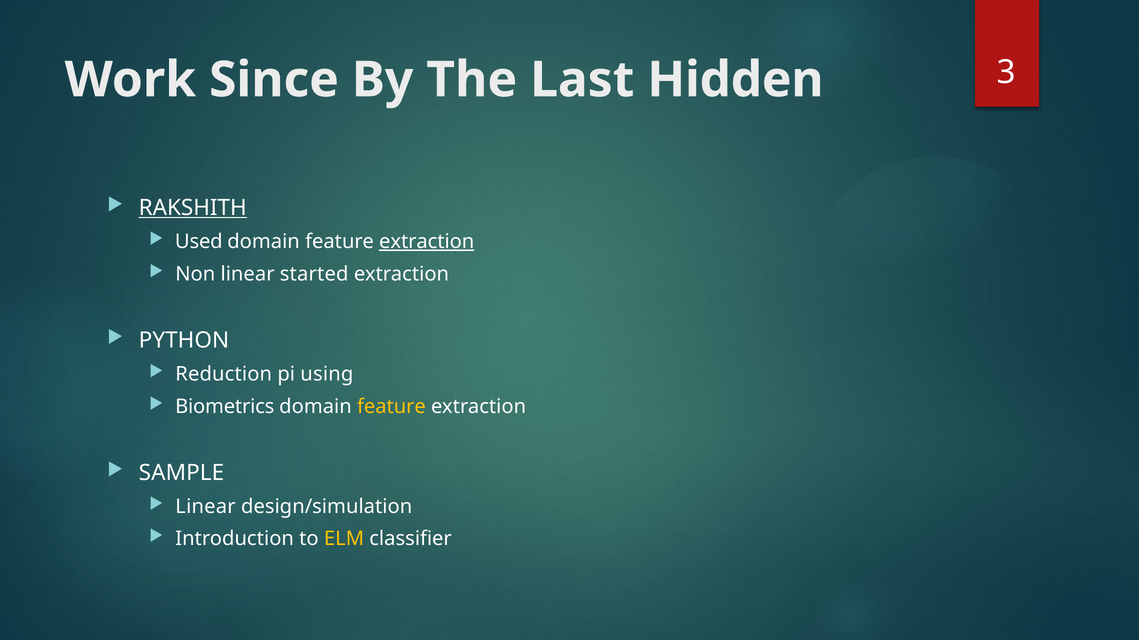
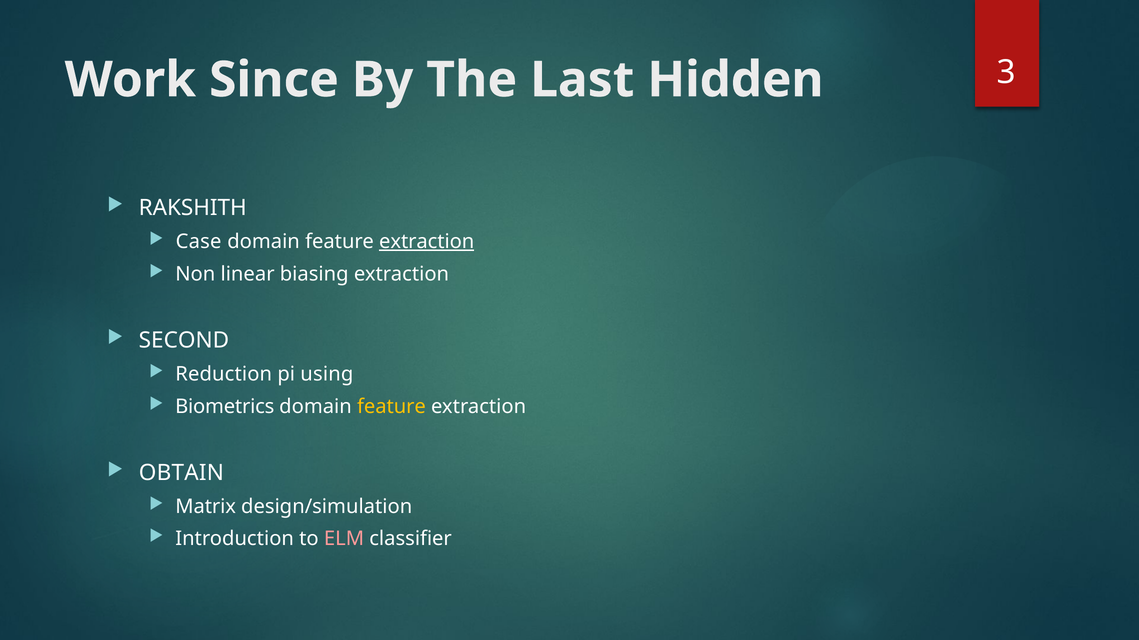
RAKSHITH underline: present -> none
Used: Used -> Case
started: started -> biasing
PYTHON: PYTHON -> SECOND
SAMPLE: SAMPLE -> OBTAIN
Linear at (206, 507): Linear -> Matrix
ELM colour: yellow -> pink
